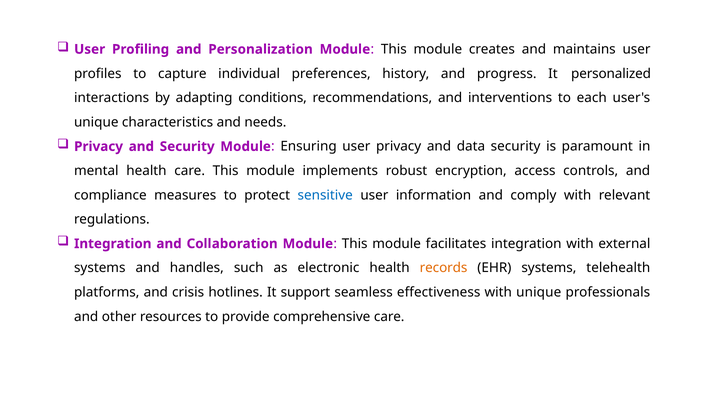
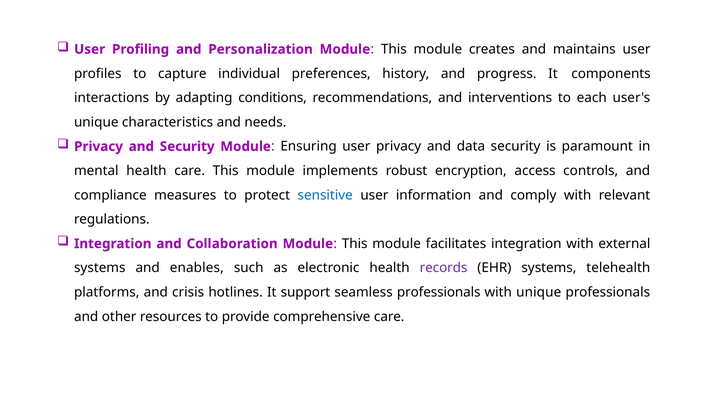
personalized: personalized -> components
handles: handles -> enables
records colour: orange -> purple
seamless effectiveness: effectiveness -> professionals
